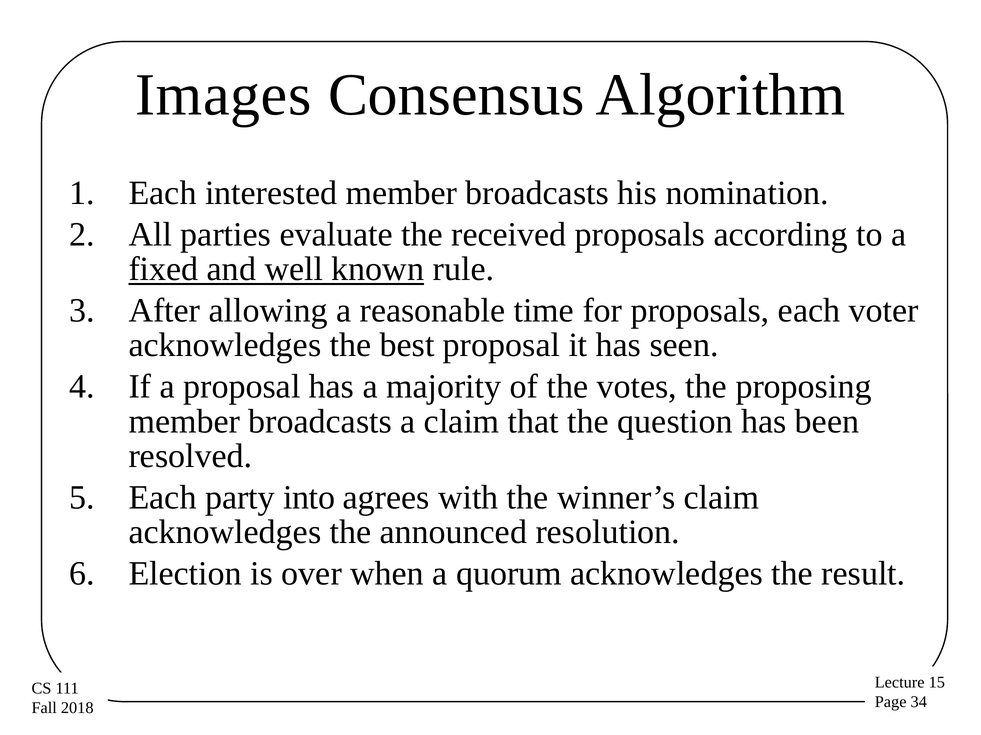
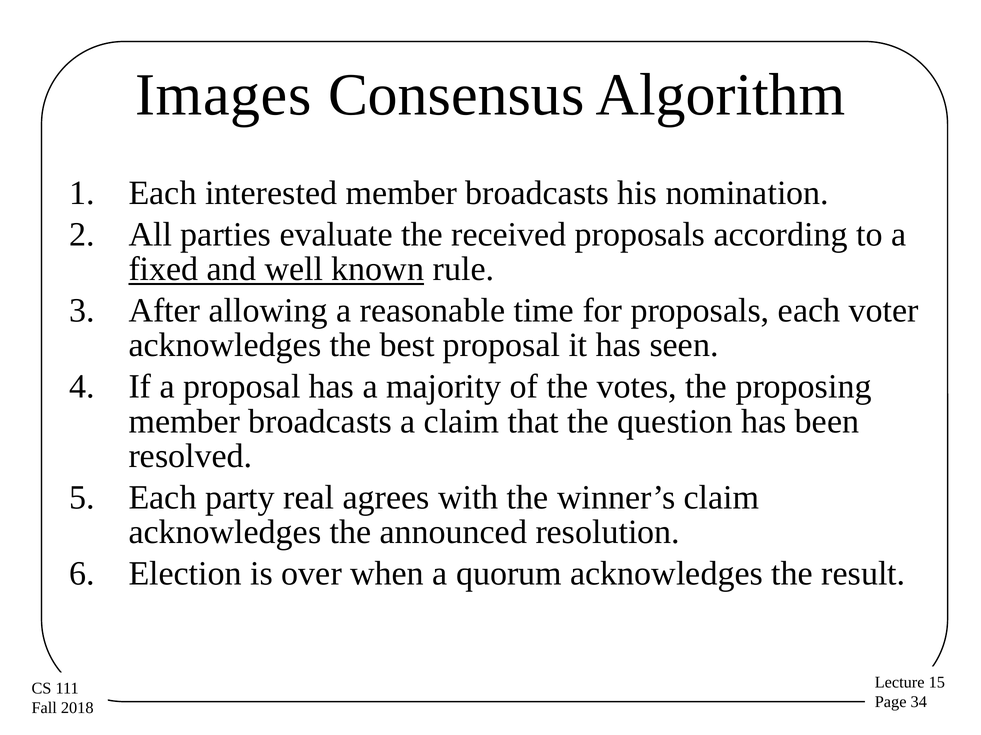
into: into -> real
